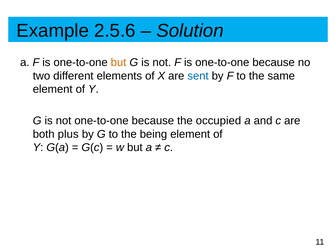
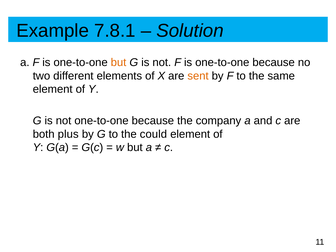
2.5.6: 2.5.6 -> 7.8.1
sent colour: blue -> orange
occupied: occupied -> company
being: being -> could
